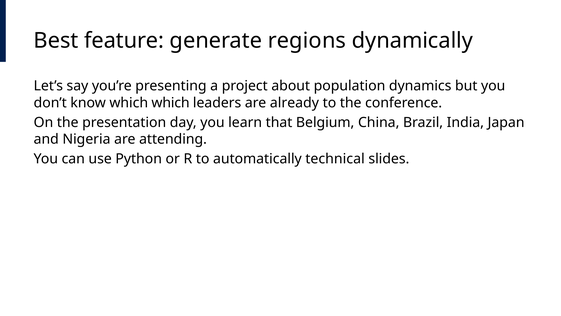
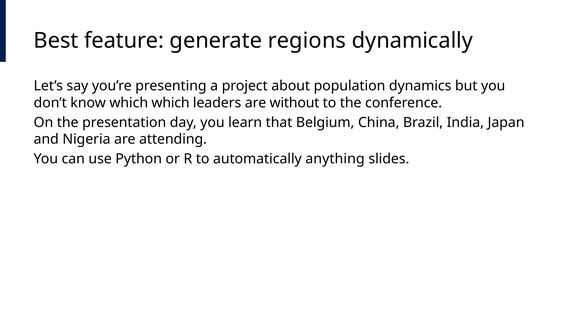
already: already -> without
technical: technical -> anything
